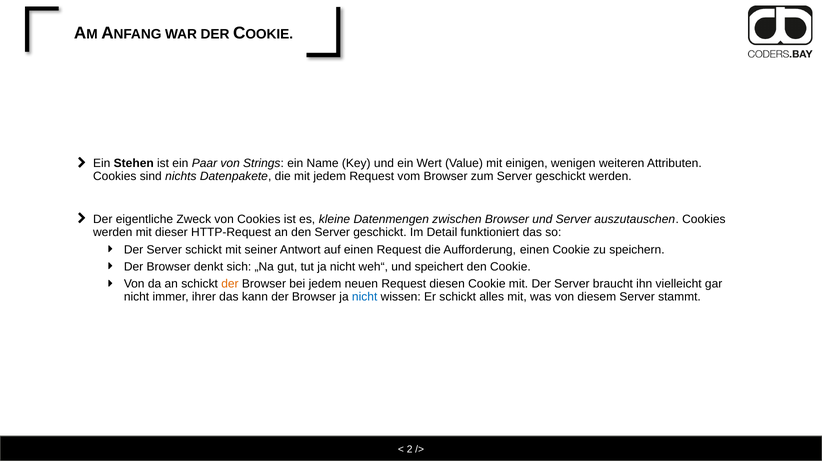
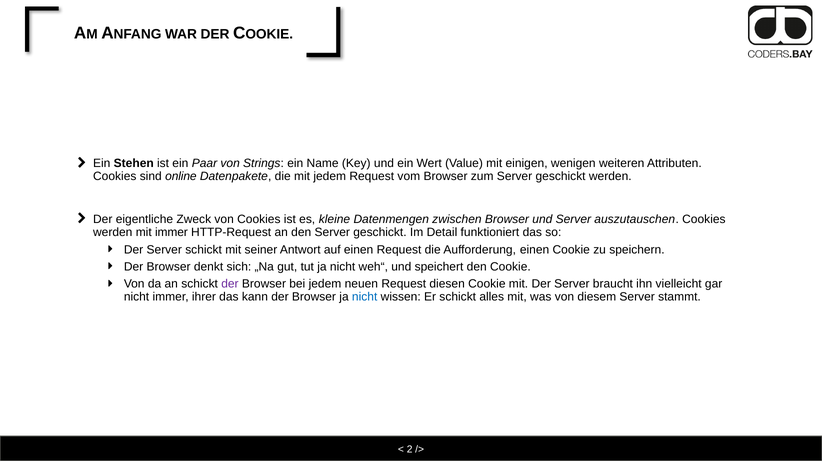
nichts: nichts -> online
mit dieser: dieser -> immer
der at (230, 284) colour: orange -> purple
